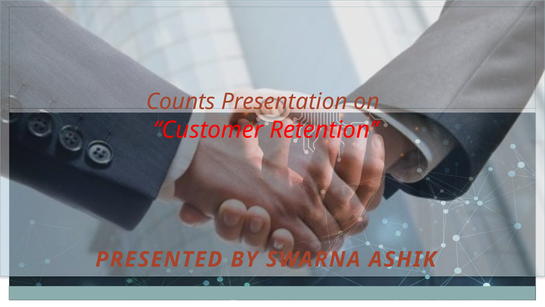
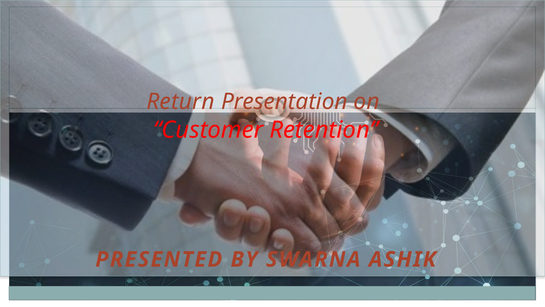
Counts: Counts -> Return
